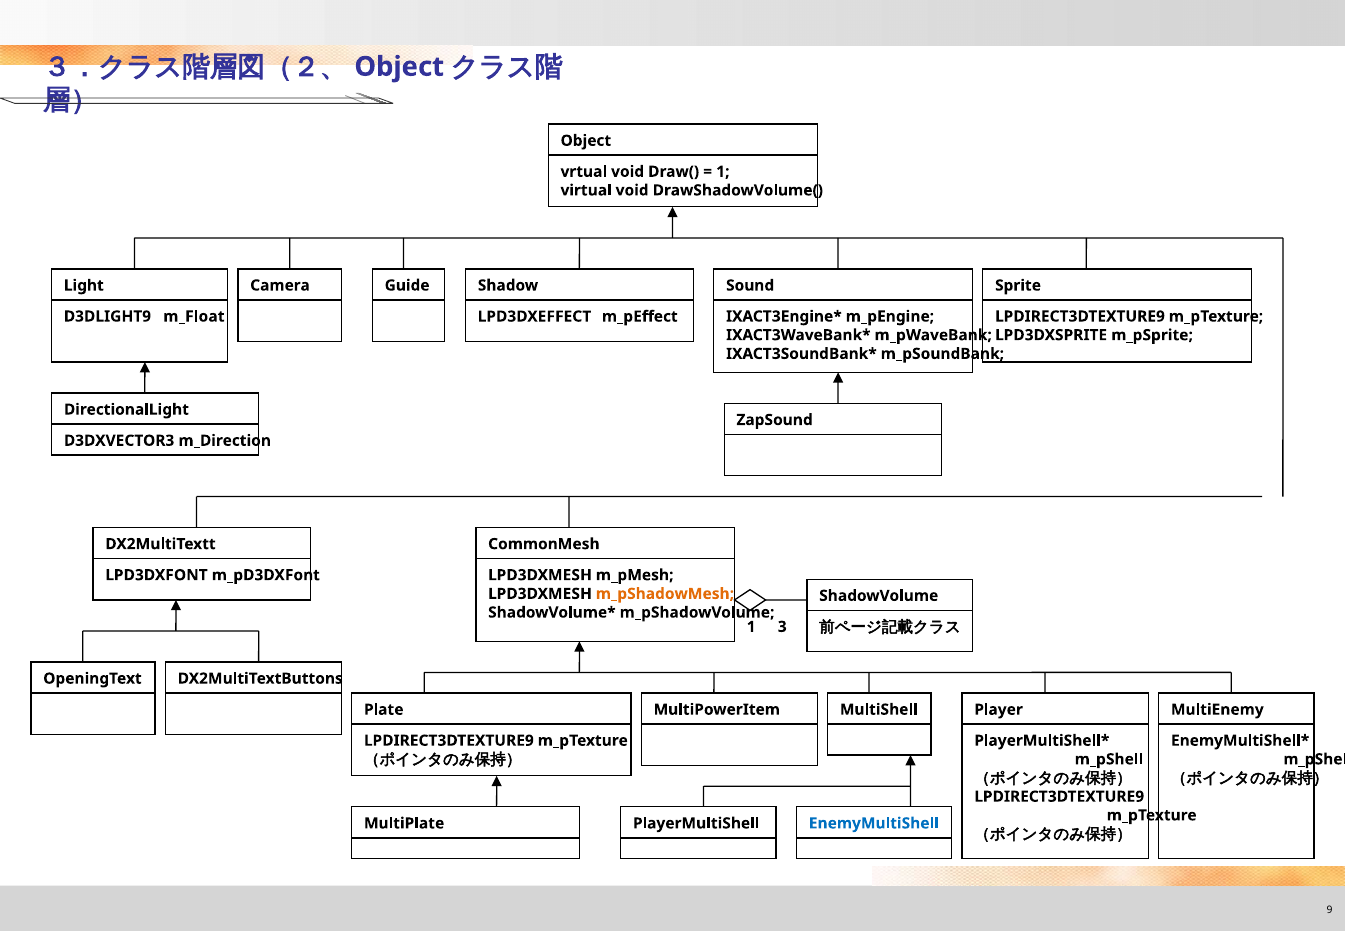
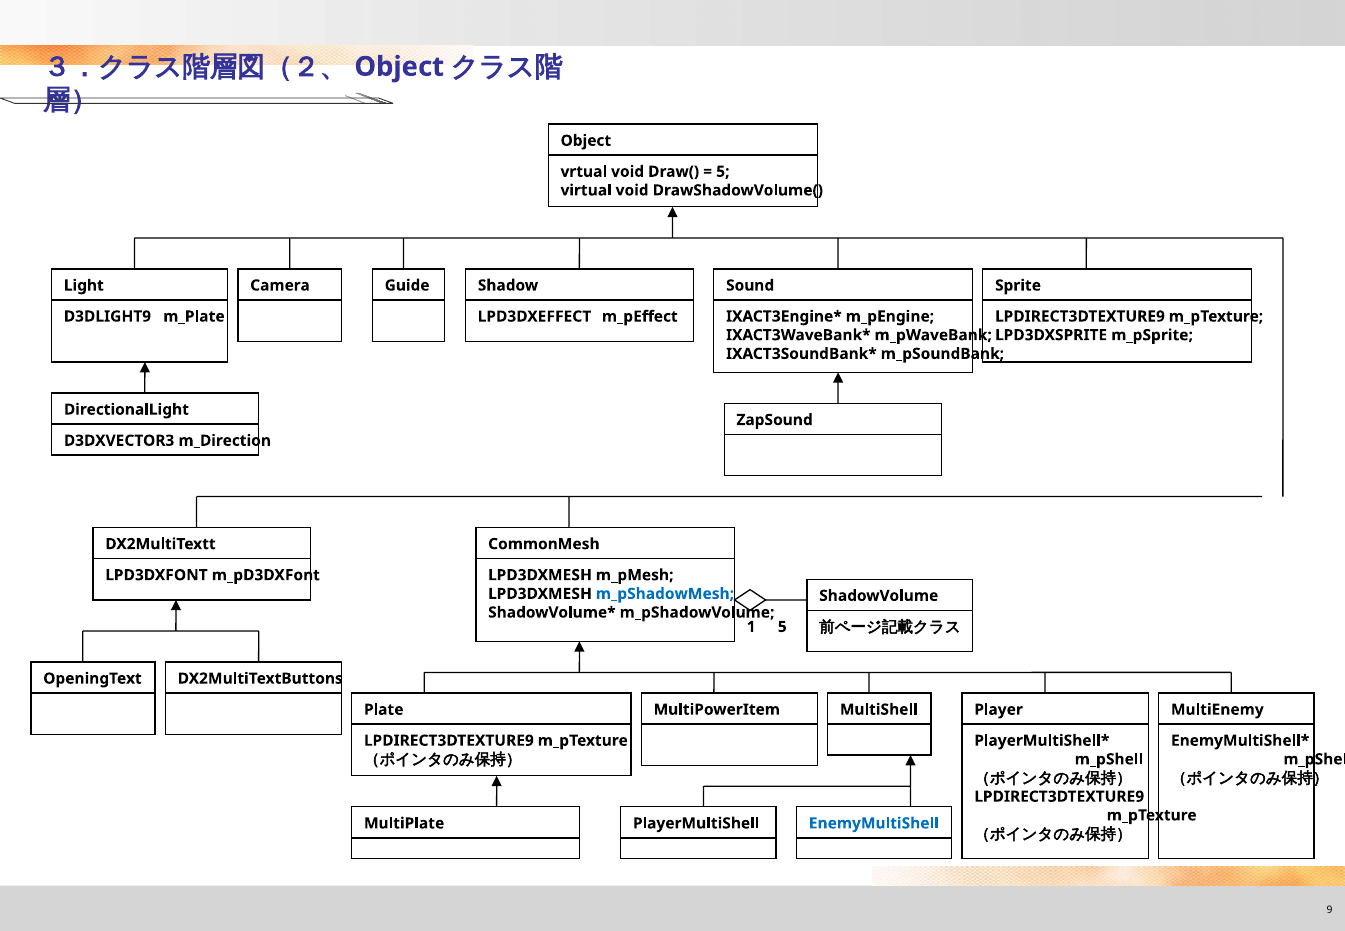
1 at (723, 172): 1 -> 5
m_Float: m_Float -> m_Plate
m_pShadowMesh colour: orange -> blue
1 3: 3 -> 5
